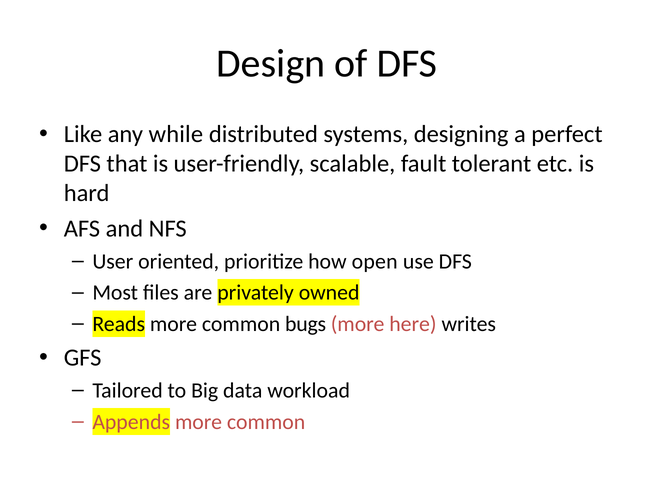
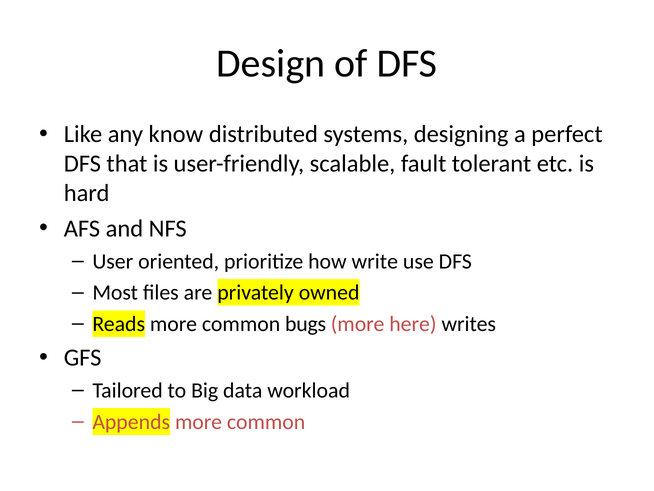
while: while -> know
open: open -> write
